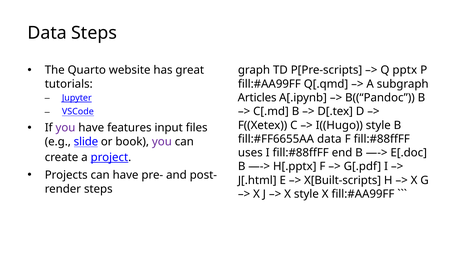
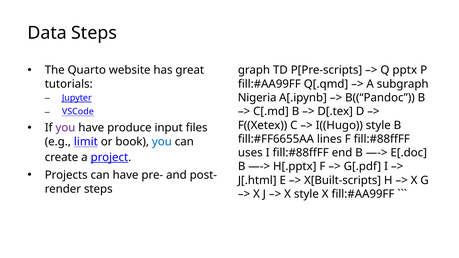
Articles: Articles -> Nigeria
features: features -> produce
data at (329, 139): data -> lines
slide: slide -> limit
you at (162, 142) colour: purple -> blue
